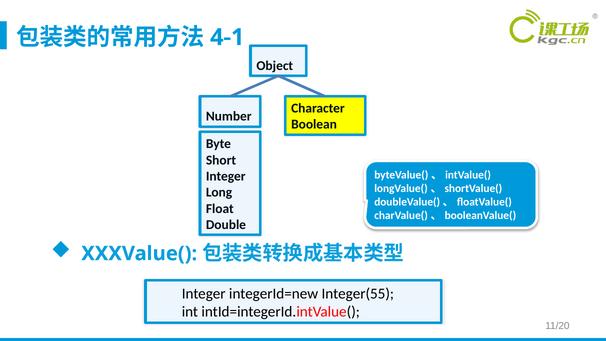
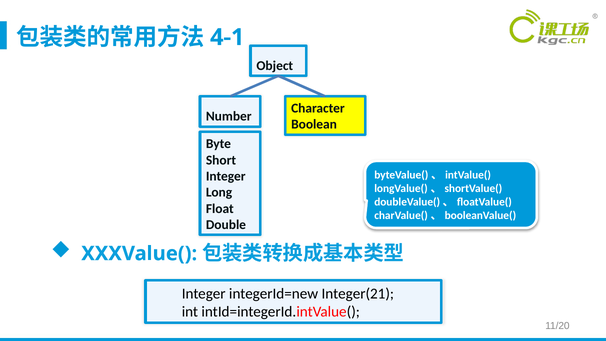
Integer(55: Integer(55 -> Integer(21
